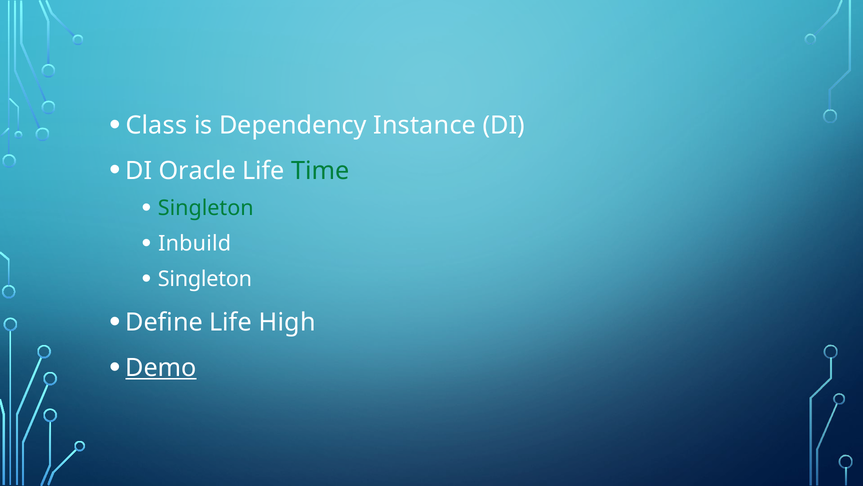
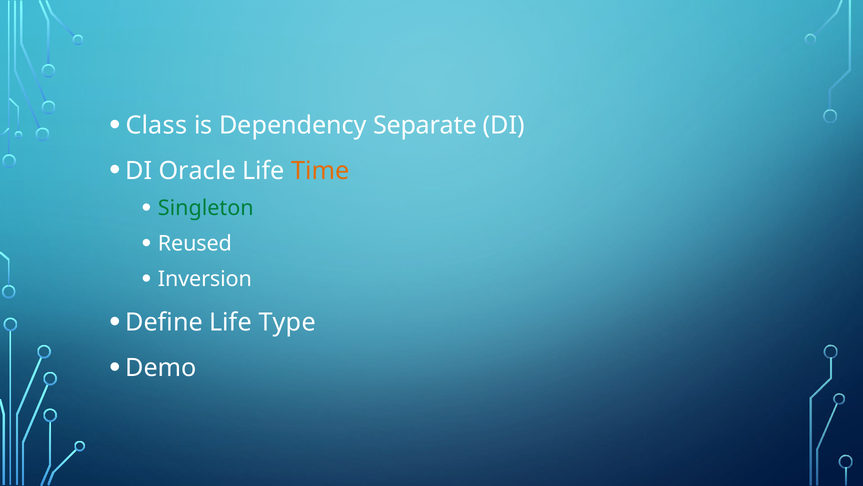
Instance: Instance -> Separate
Time colour: green -> orange
Inbuild: Inbuild -> Reused
Singleton at (205, 279): Singleton -> Inversion
High: High -> Type
Demo underline: present -> none
